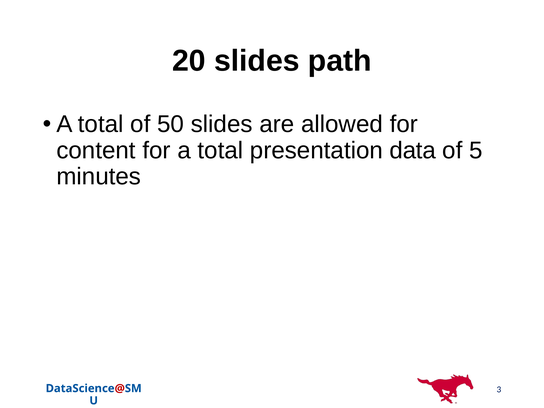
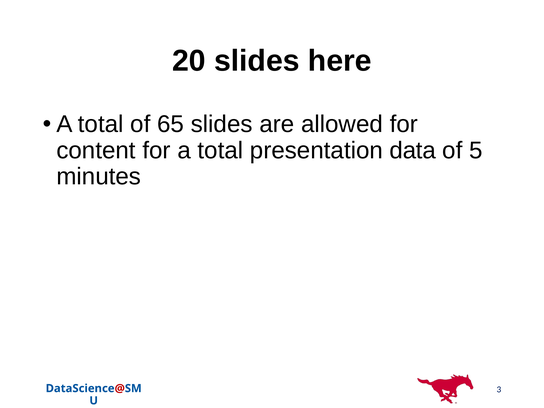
path: path -> here
50: 50 -> 65
